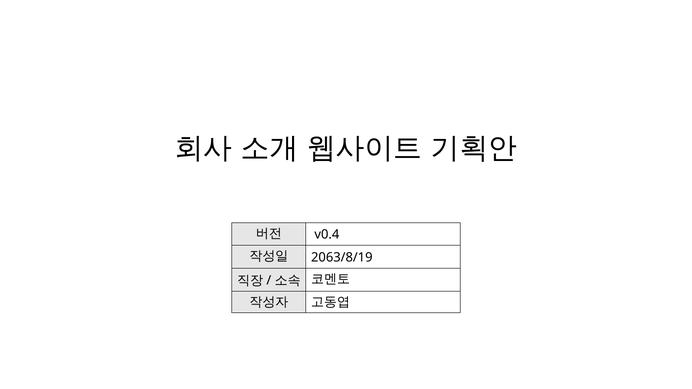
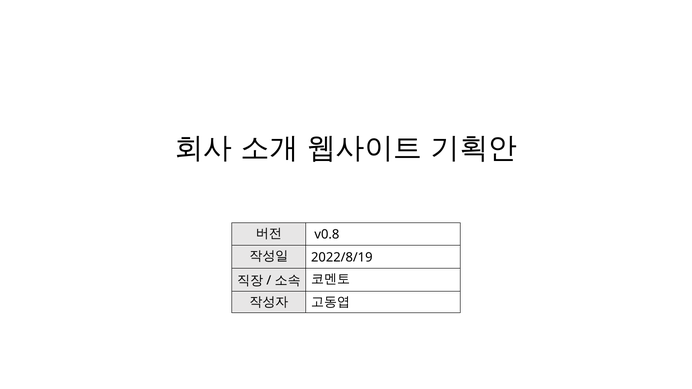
v0.4: v0.4 -> v0.8
2063/8/19: 2063/8/19 -> 2022/8/19
